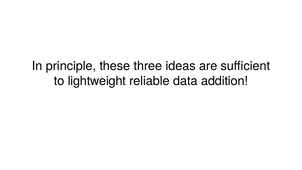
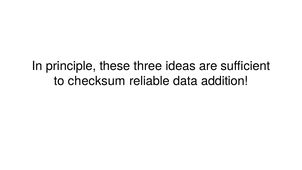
lightweight: lightweight -> checksum
